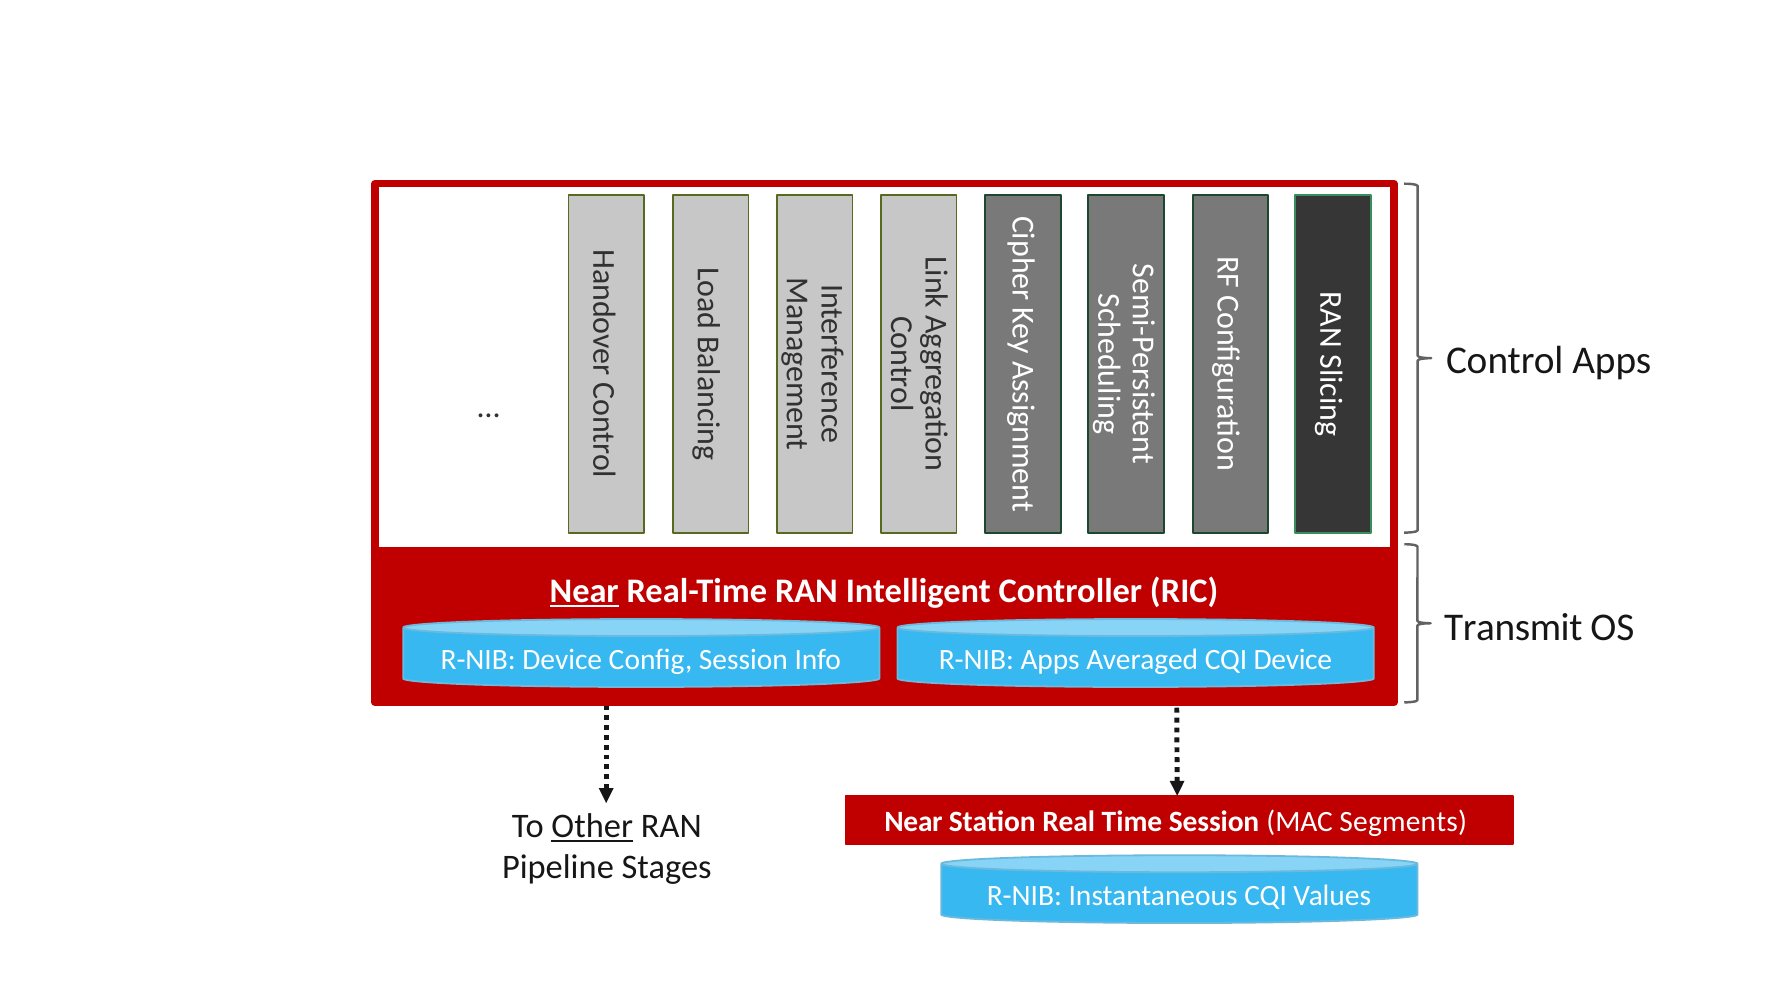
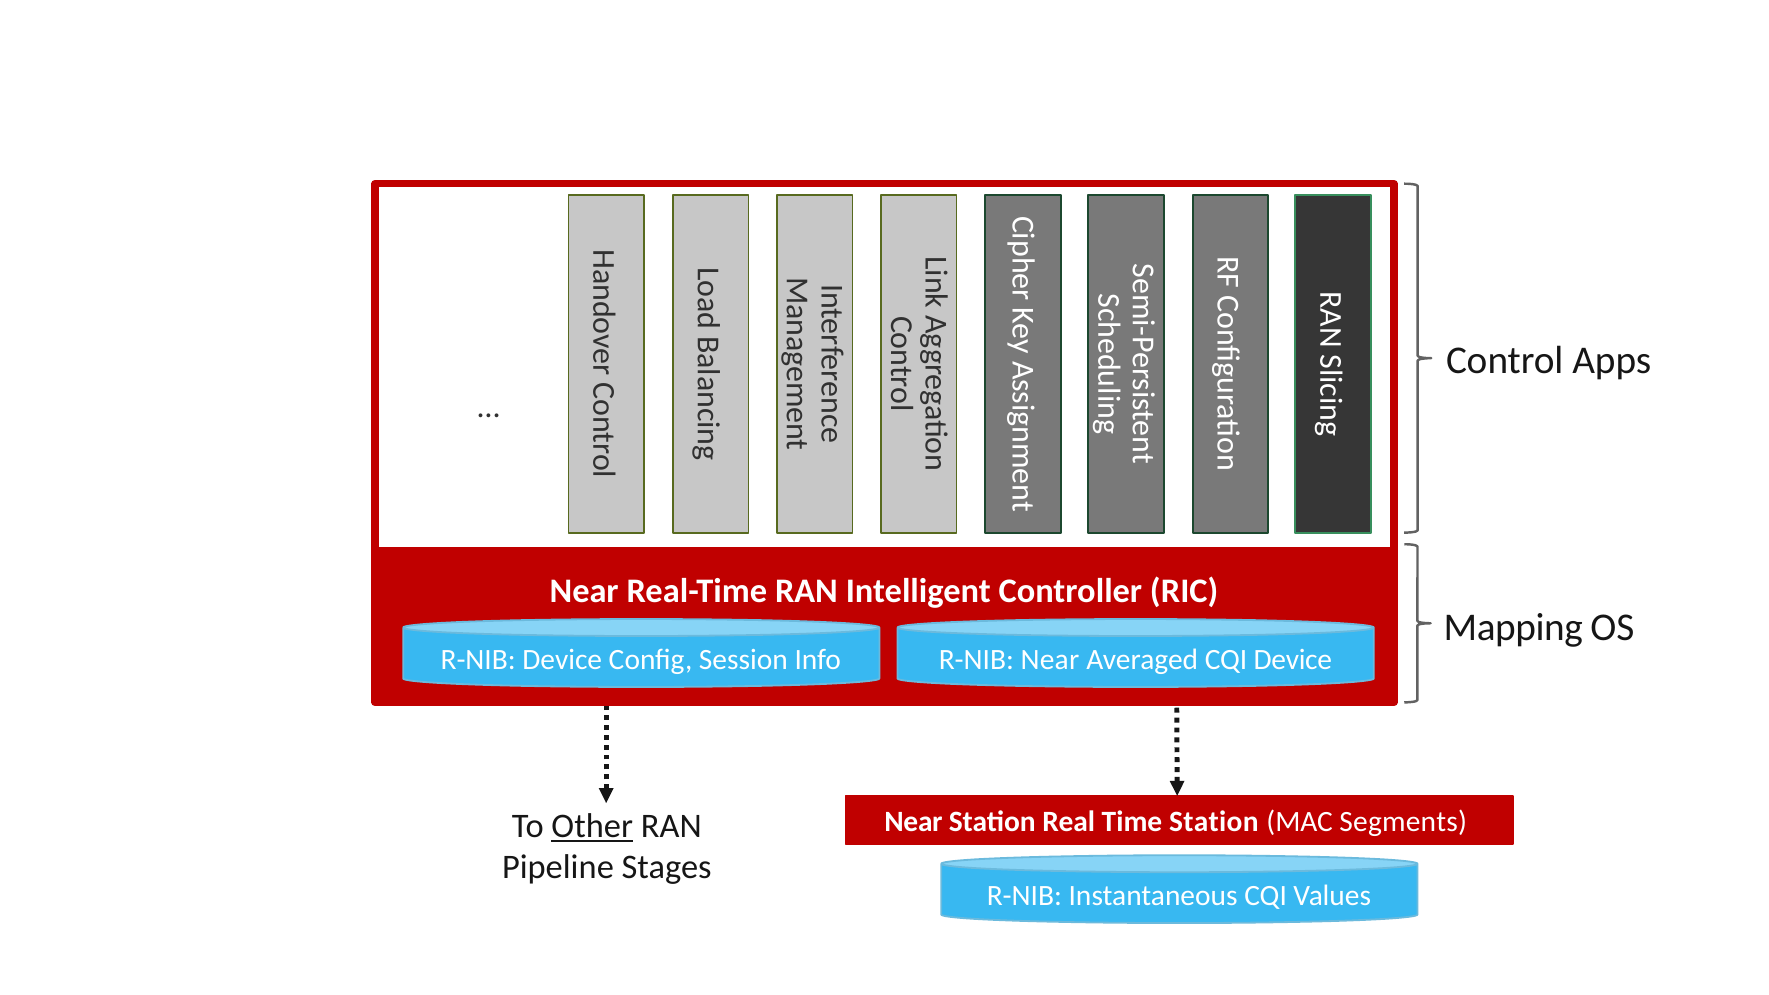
Near at (584, 592) underline: present -> none
Transmit: Transmit -> Mapping
R-NIB Apps: Apps -> Near
Time Session: Session -> Station
